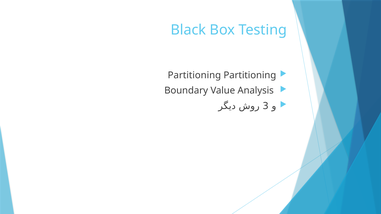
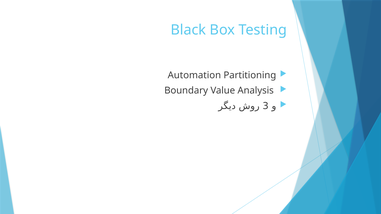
Partitioning at (194, 75): Partitioning -> Automation
